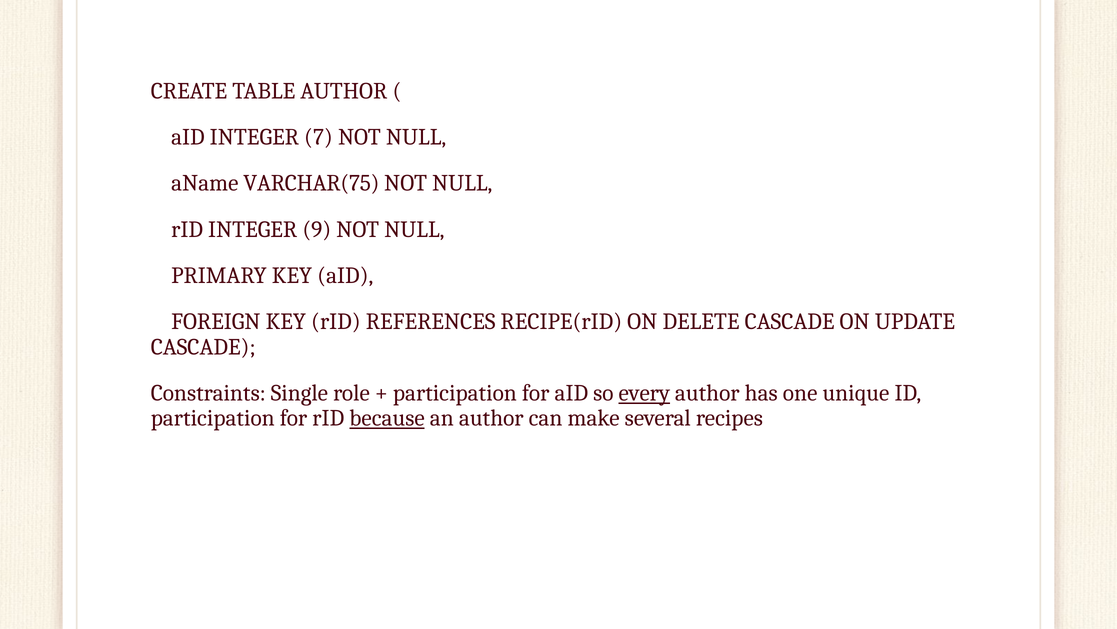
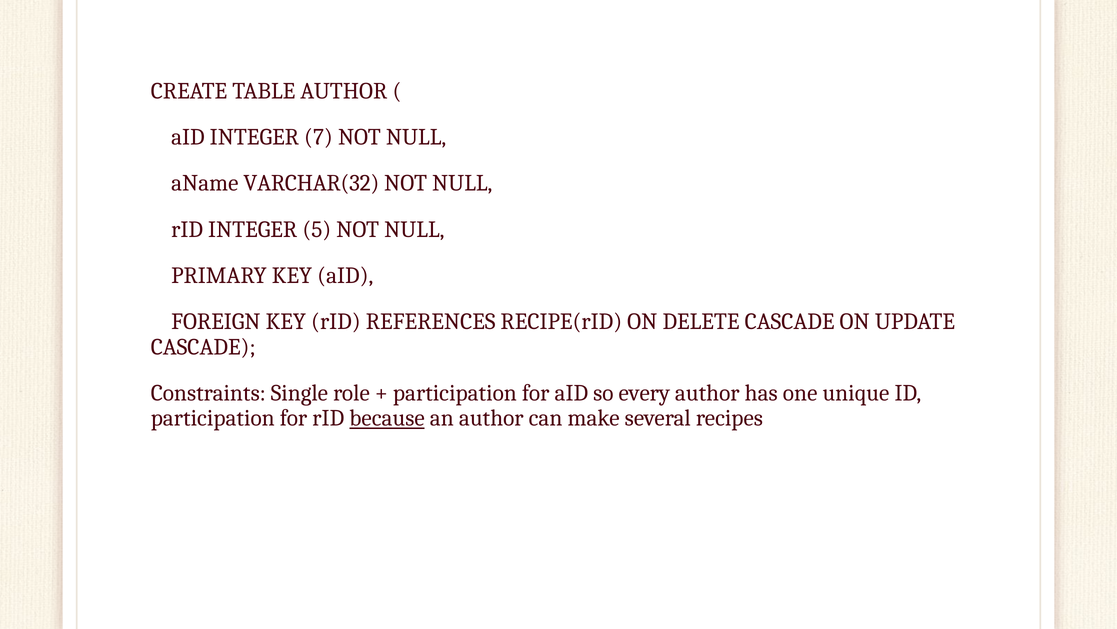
VARCHAR(75: VARCHAR(75 -> VARCHAR(32
9: 9 -> 5
every underline: present -> none
